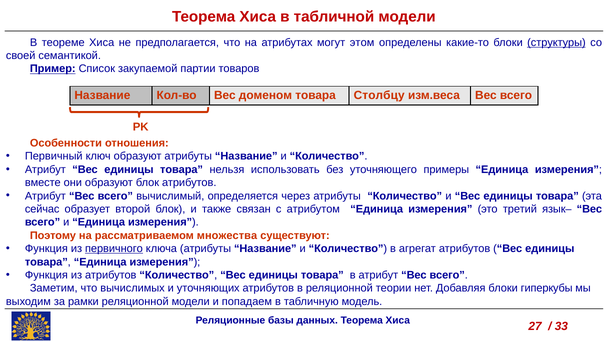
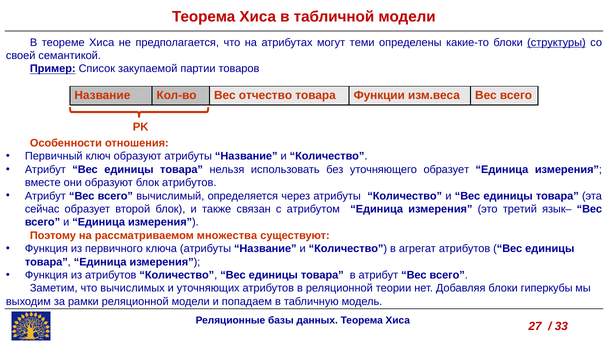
этом: этом -> теми
доменом: доменом -> отчество
Столбцу: Столбцу -> Функции
уточняющего примеры: примеры -> образует
первичного underline: present -> none
